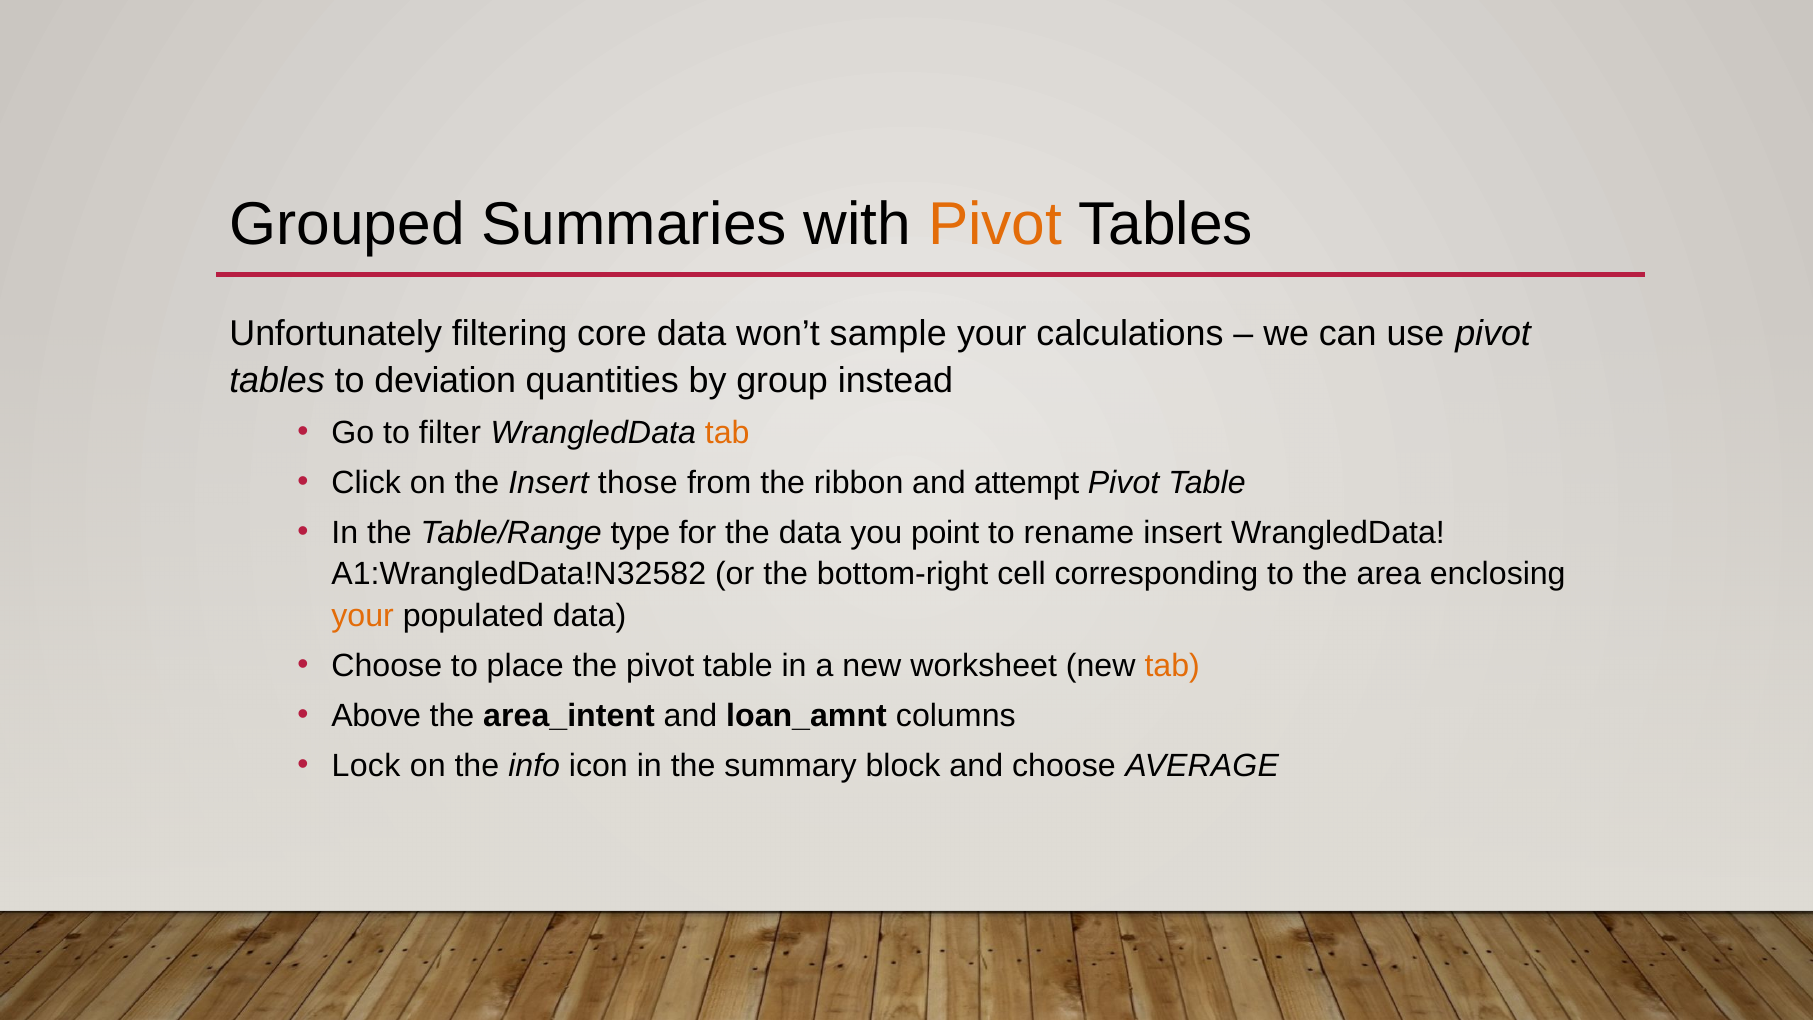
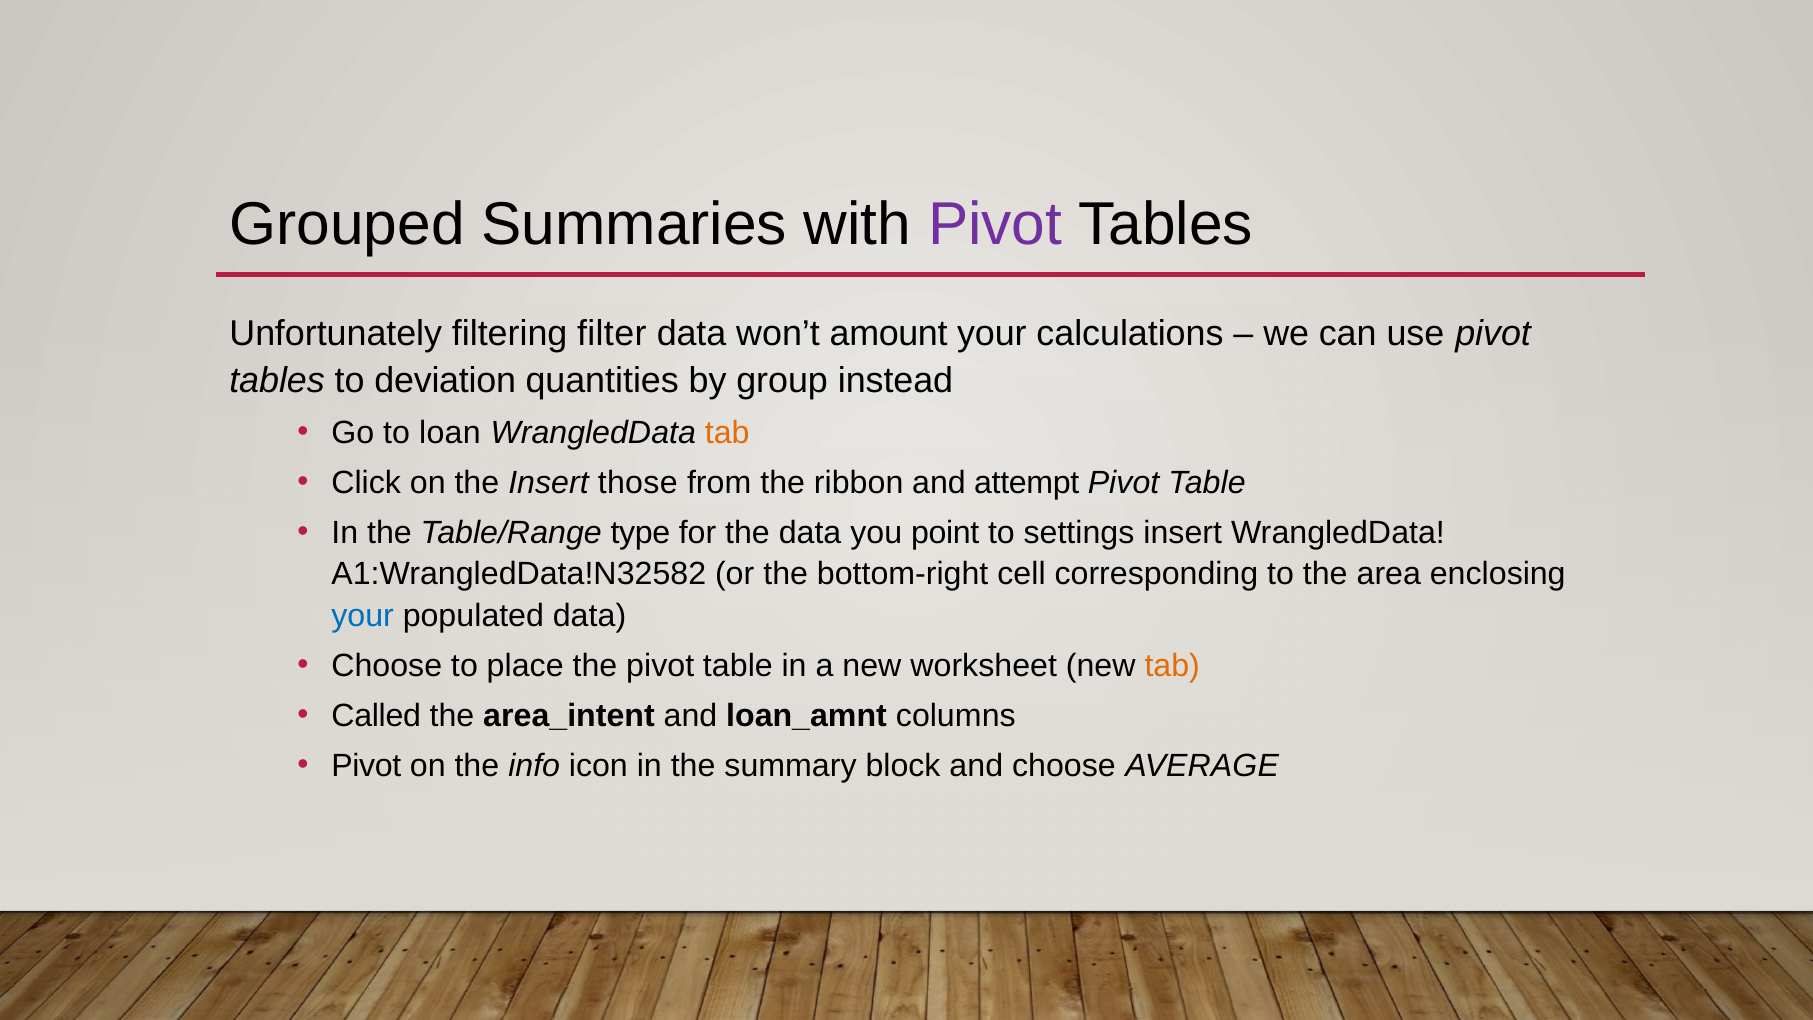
Pivot at (995, 224) colour: orange -> purple
core: core -> filter
sample: sample -> amount
filter: filter -> loan
rename: rename -> settings
your at (363, 616) colour: orange -> blue
Above: Above -> Called
Lock at (366, 766): Lock -> Pivot
